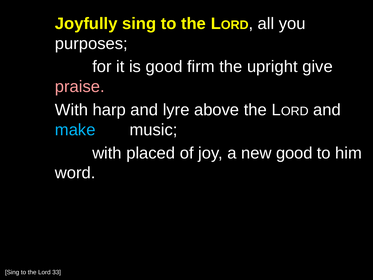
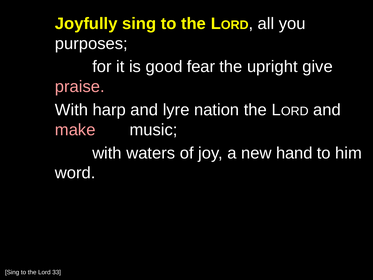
firm: firm -> fear
above: above -> nation
make colour: light blue -> pink
placed: placed -> waters
new good: good -> hand
